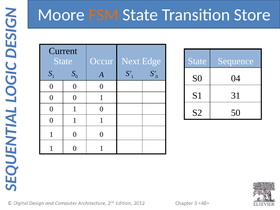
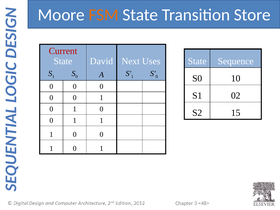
Current colour: black -> red
Occur: Occur -> David
Edge: Edge -> Uses
04: 04 -> 10
31: 31 -> 02
50: 50 -> 15
